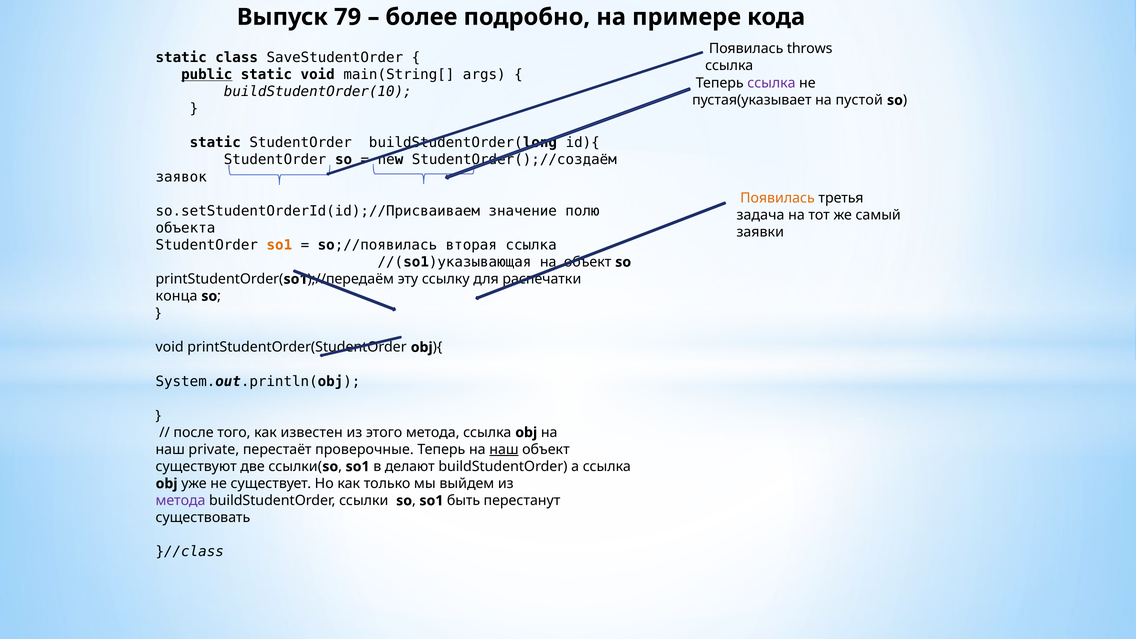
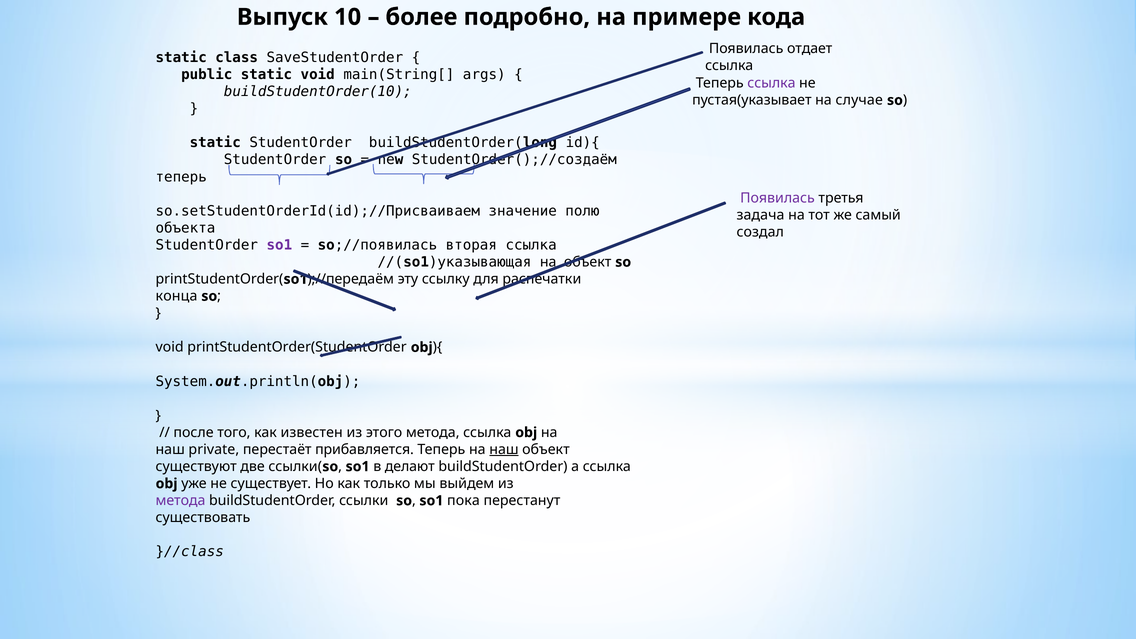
79: 79 -> 10
throws: throws -> отдает
public underline: present -> none
пустой: пустой -> случае
заявок at (181, 177): заявок -> теперь
Появилась at (777, 198) colour: orange -> purple
заявки: заявки -> создал
so1 at (279, 245) colour: orange -> purple
проверочные: проверочные -> прибавляется
быть: быть -> пока
